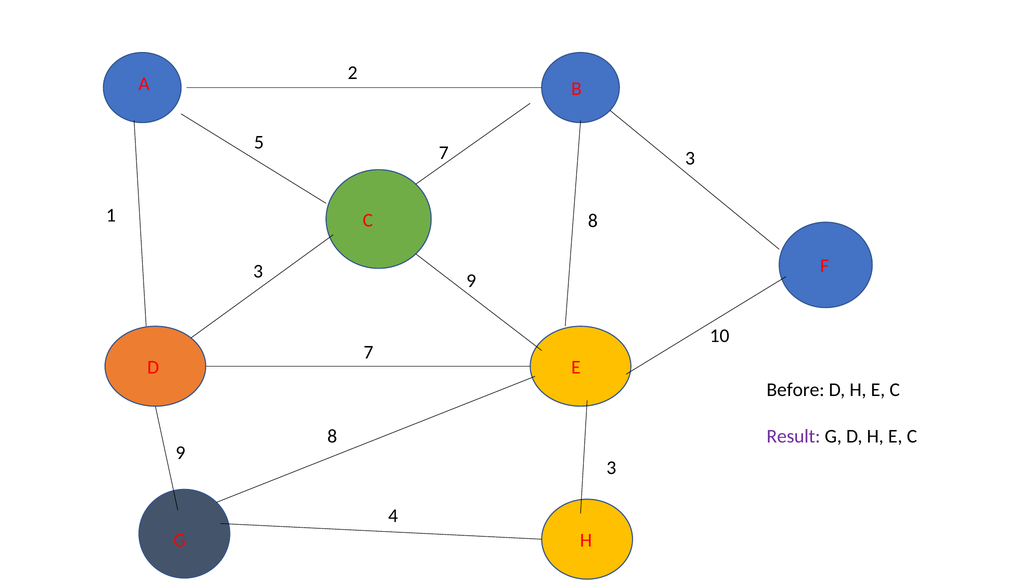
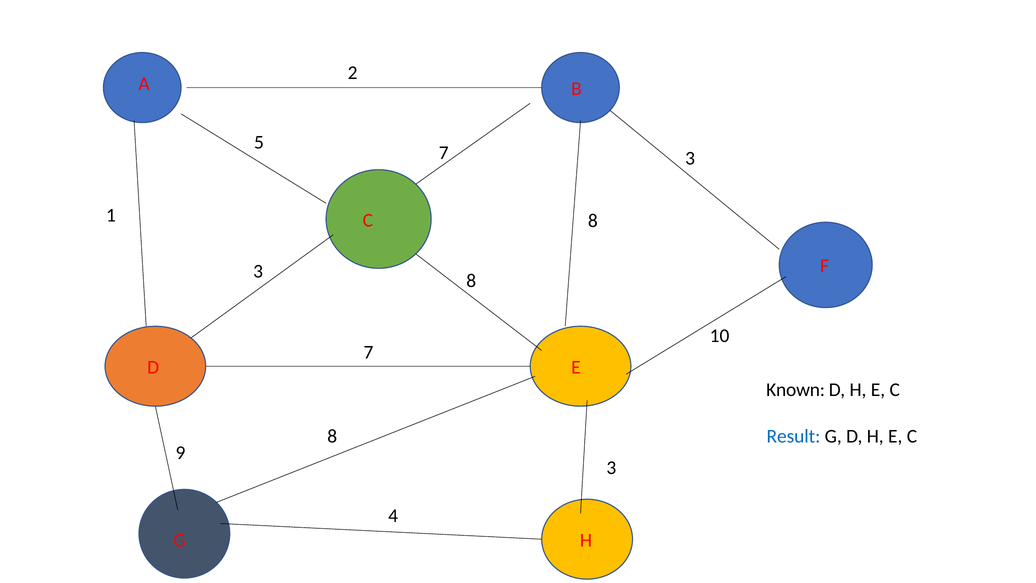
3 9: 9 -> 8
Before: Before -> Known
Result colour: purple -> blue
